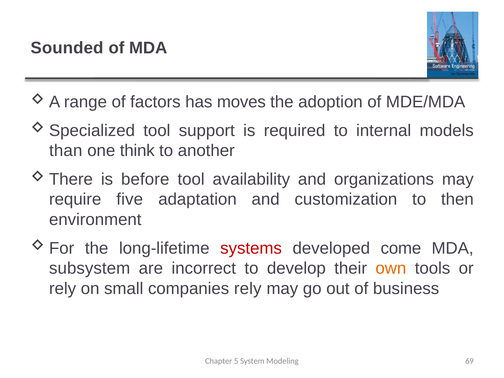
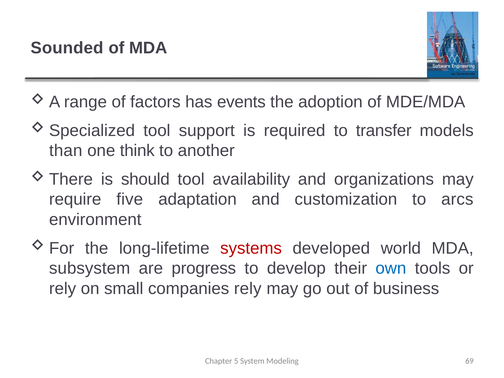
moves: moves -> events
internal: internal -> transfer
before: before -> should
then: then -> arcs
come: come -> world
incorrect: incorrect -> progress
own colour: orange -> blue
